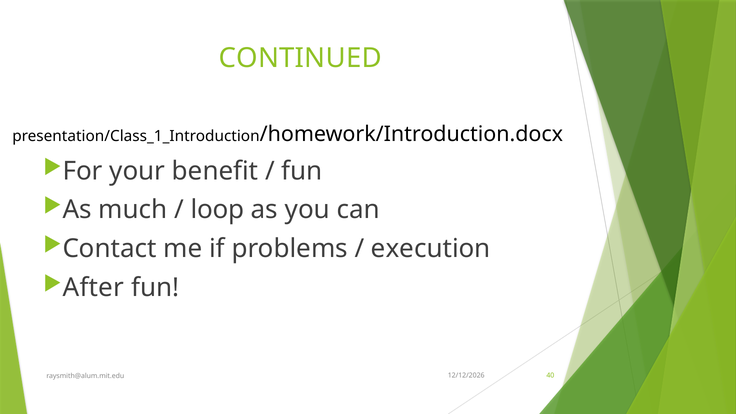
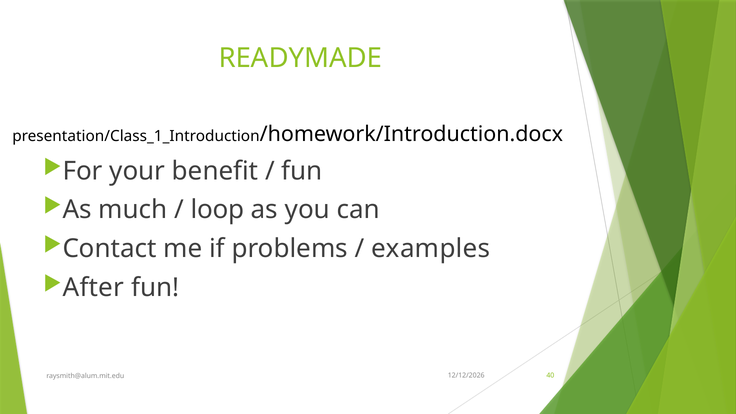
CONTINUED: CONTINUED -> READYMADE
execution: execution -> examples
